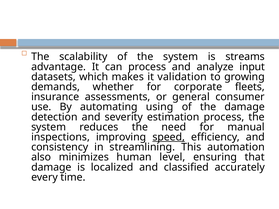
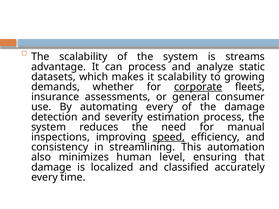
input: input -> static
it validation: validation -> scalability
corporate underline: none -> present
automating using: using -> every
